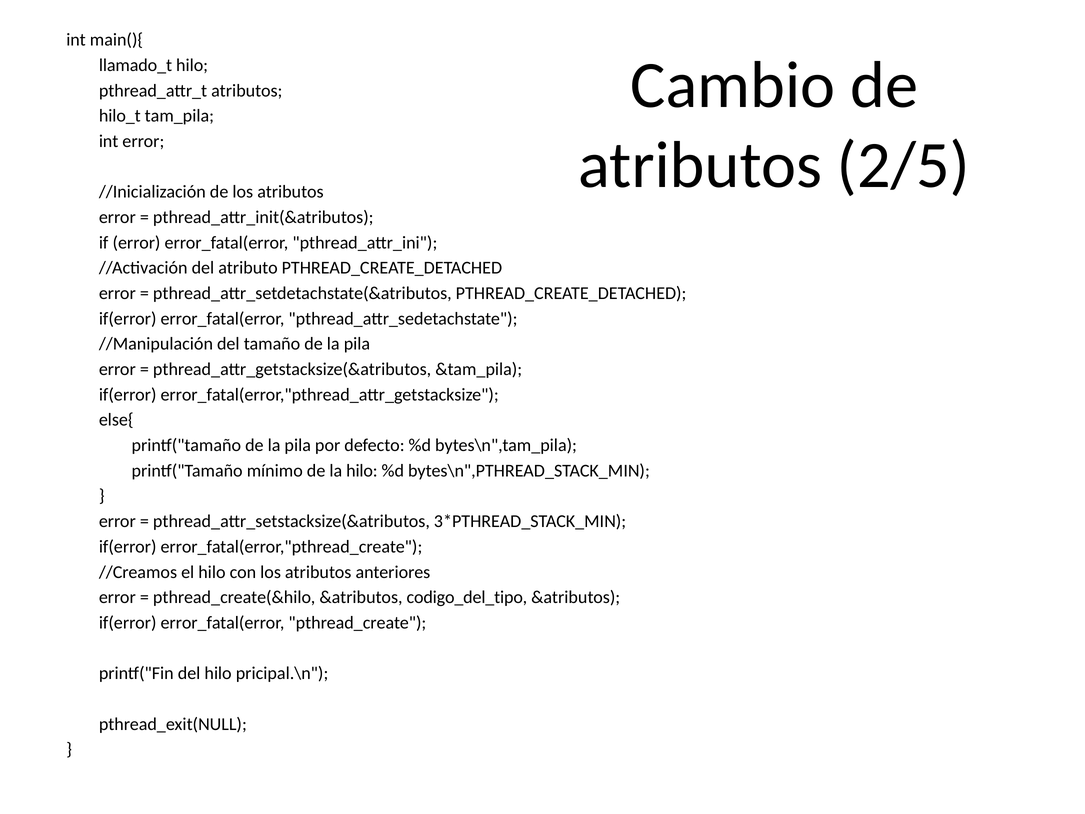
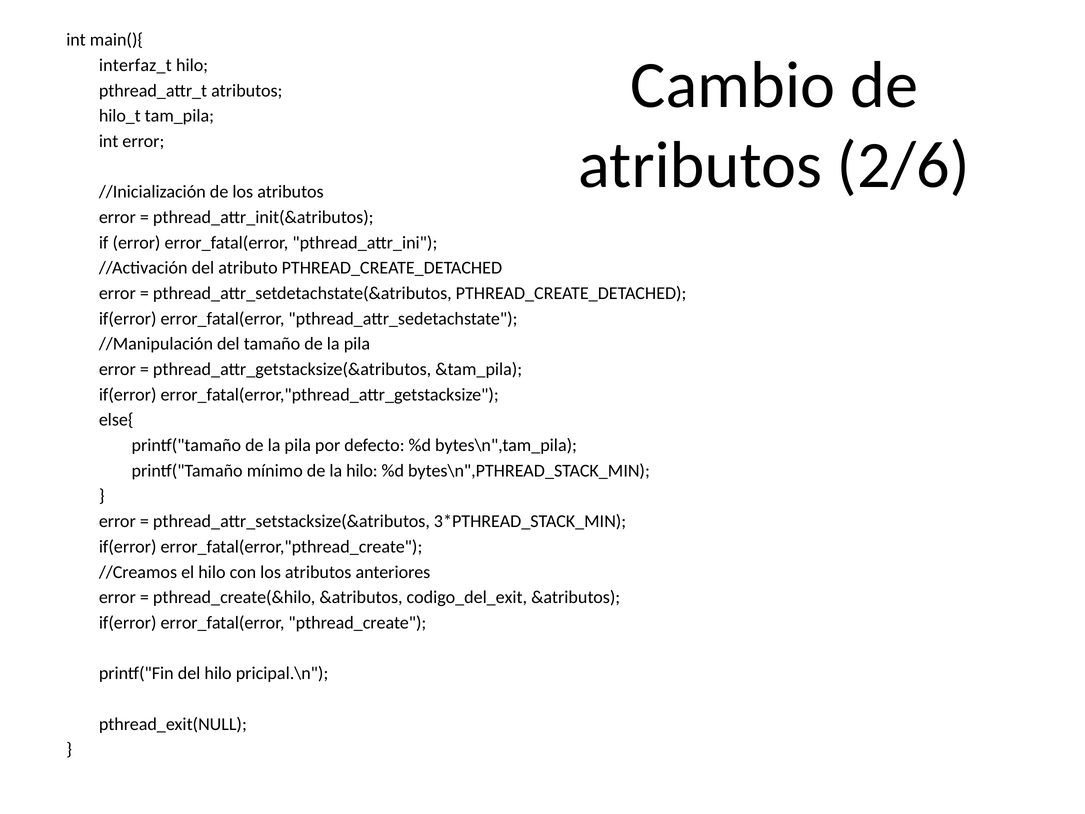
llamado_t: llamado_t -> interfaz_t
2/5: 2/5 -> 2/6
codigo_del_tipo: codigo_del_tipo -> codigo_del_exit
